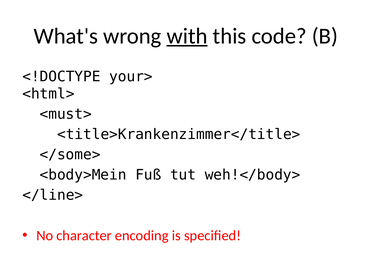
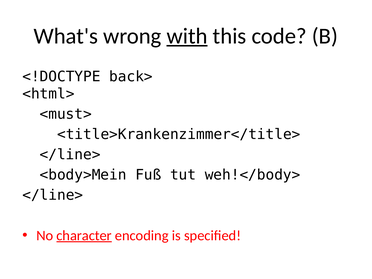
your>: your> -> back>
</some> at (70, 155): </some> -> </line>
character underline: none -> present
